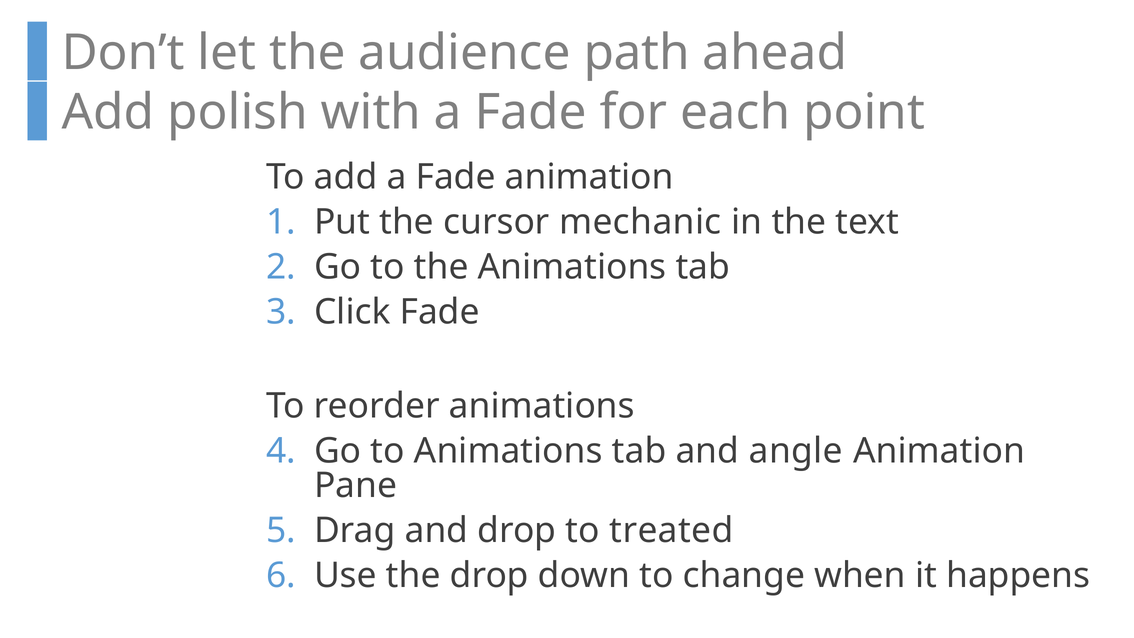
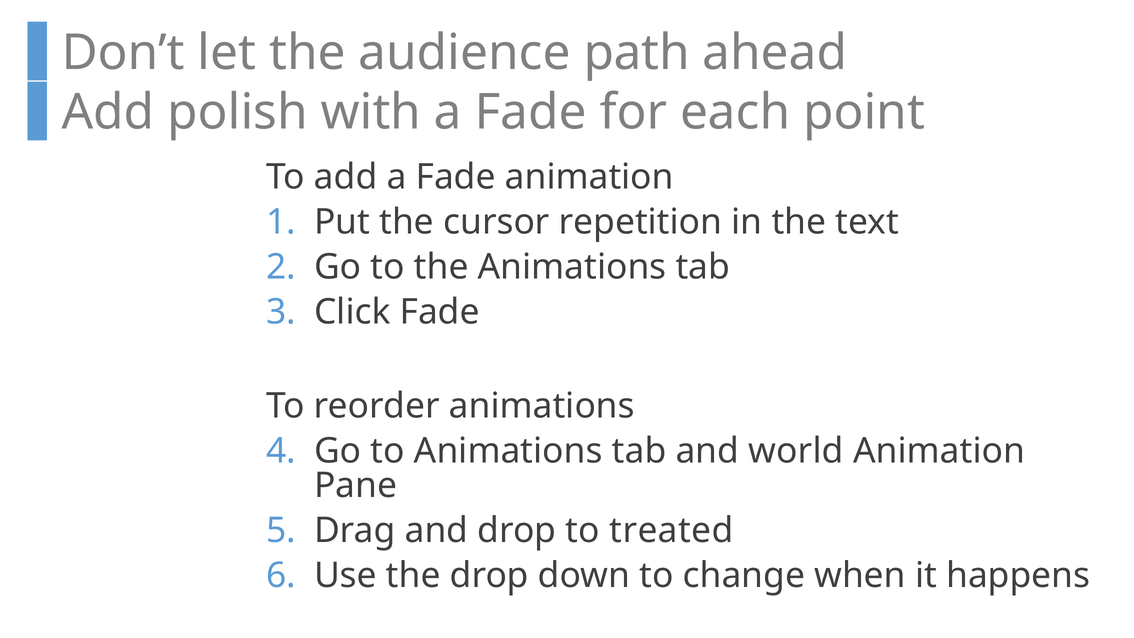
mechanic: mechanic -> repetition
angle: angle -> world
